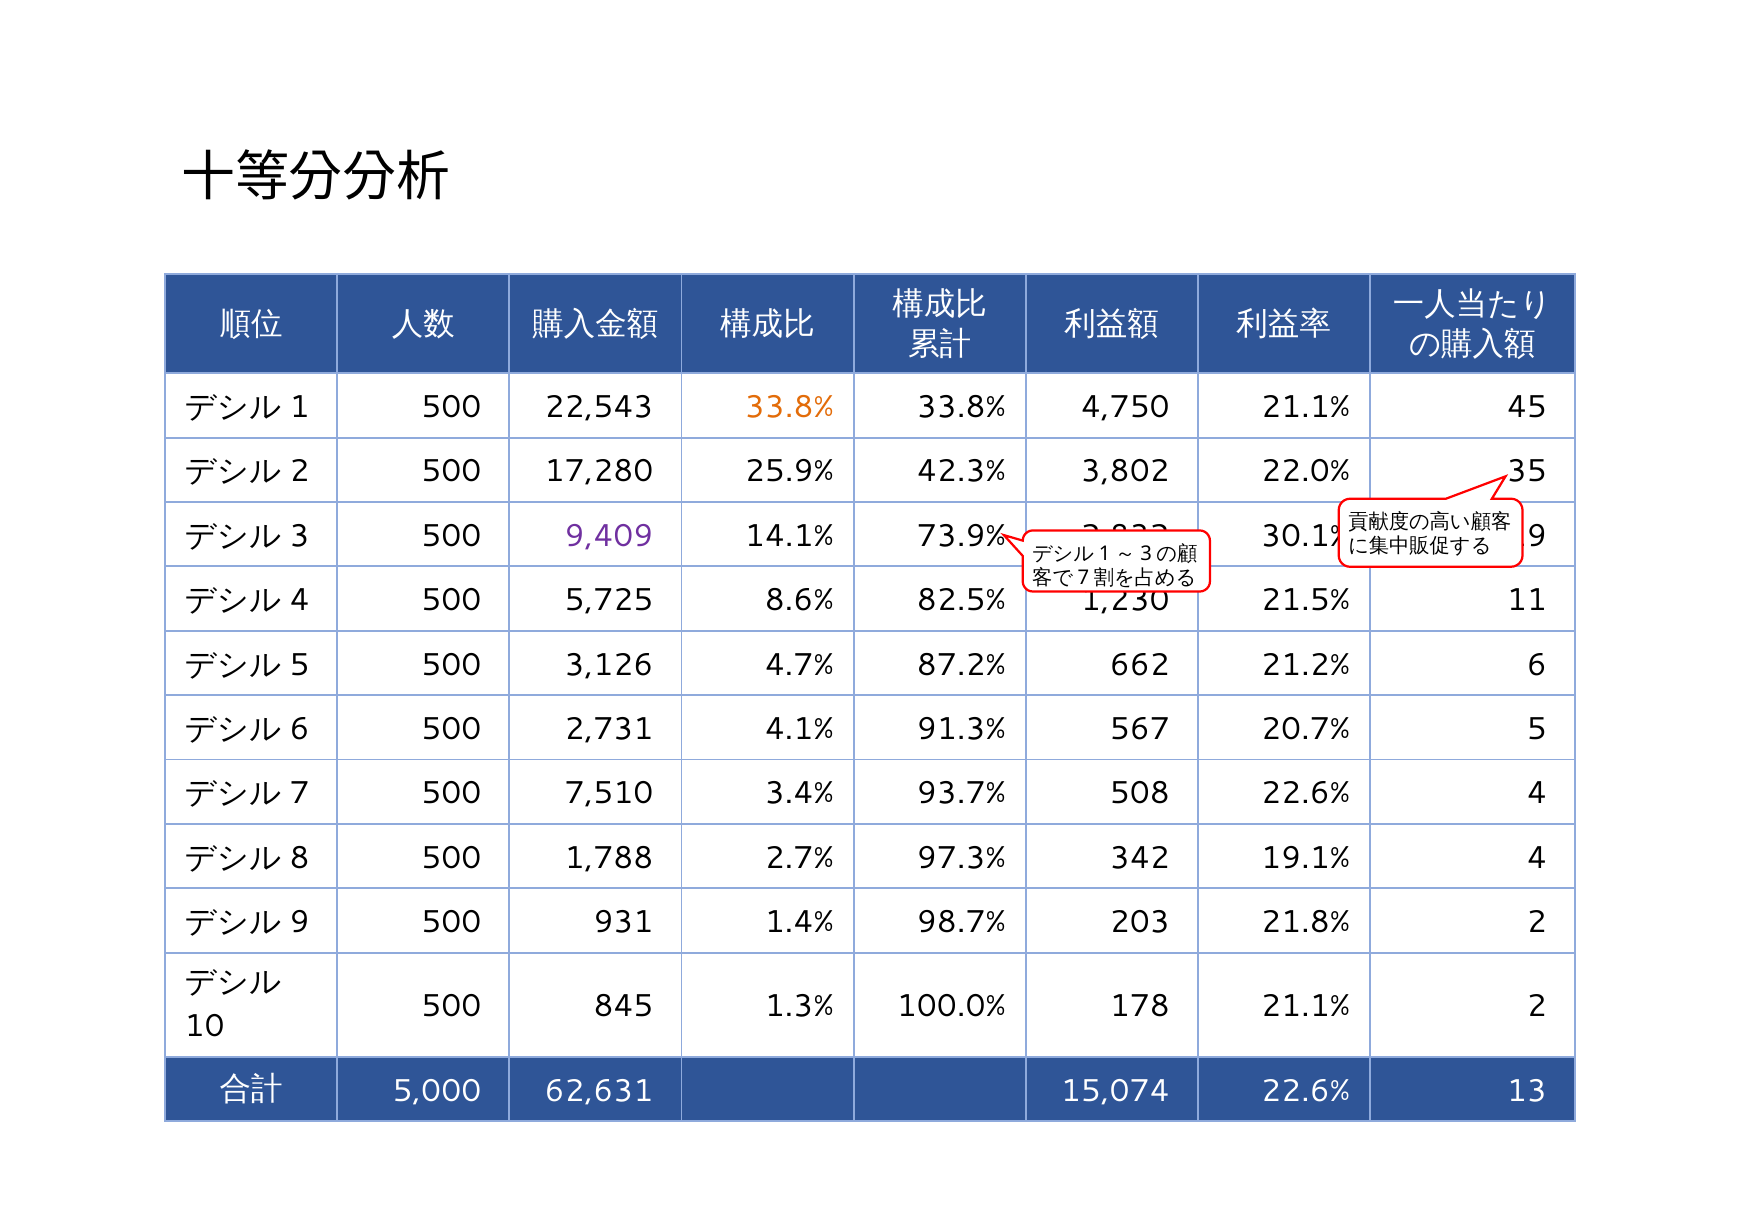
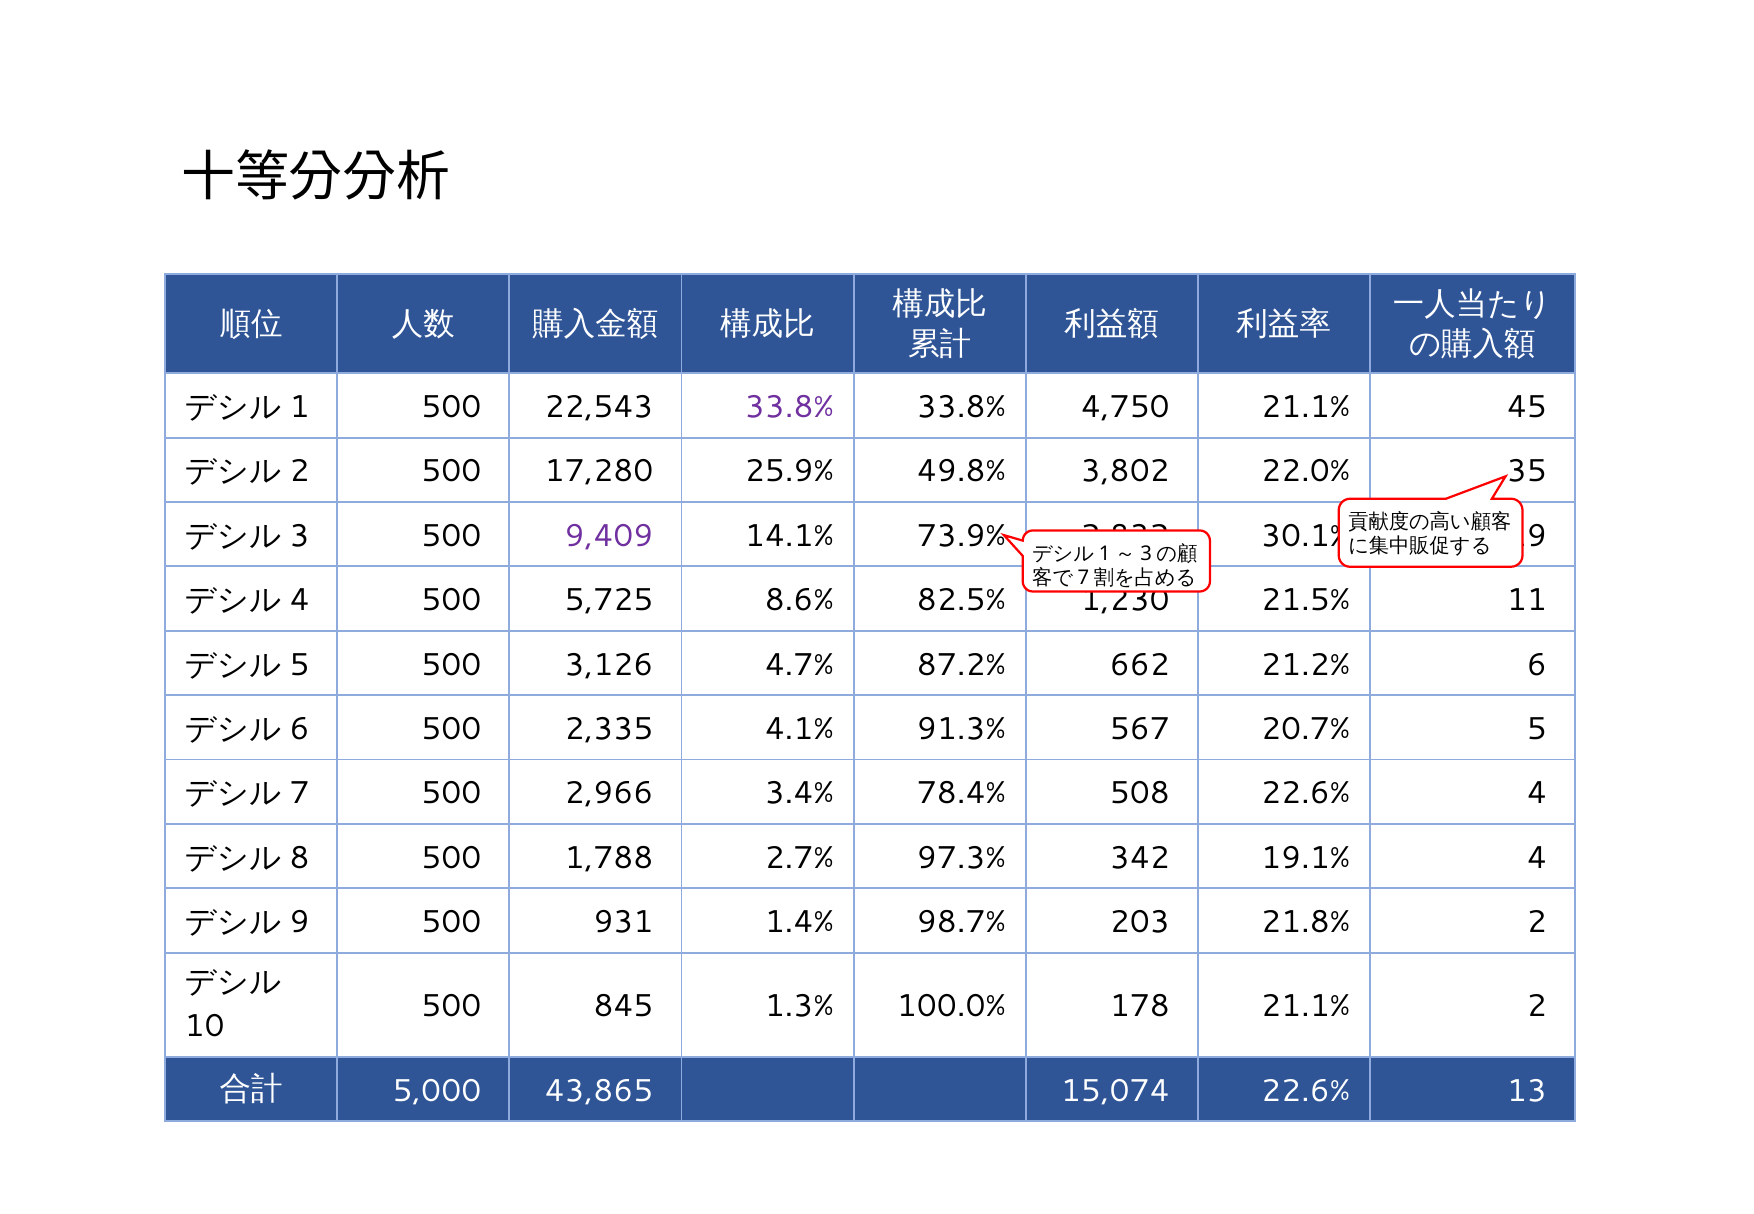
33.8% at (789, 407) colour: orange -> purple
42.3%: 42.3% -> 49.8%
2,731: 2,731 -> 2,335
7,510: 7,510 -> 2,966
93.7%: 93.7% -> 78.4%
62,631: 62,631 -> 43,865
